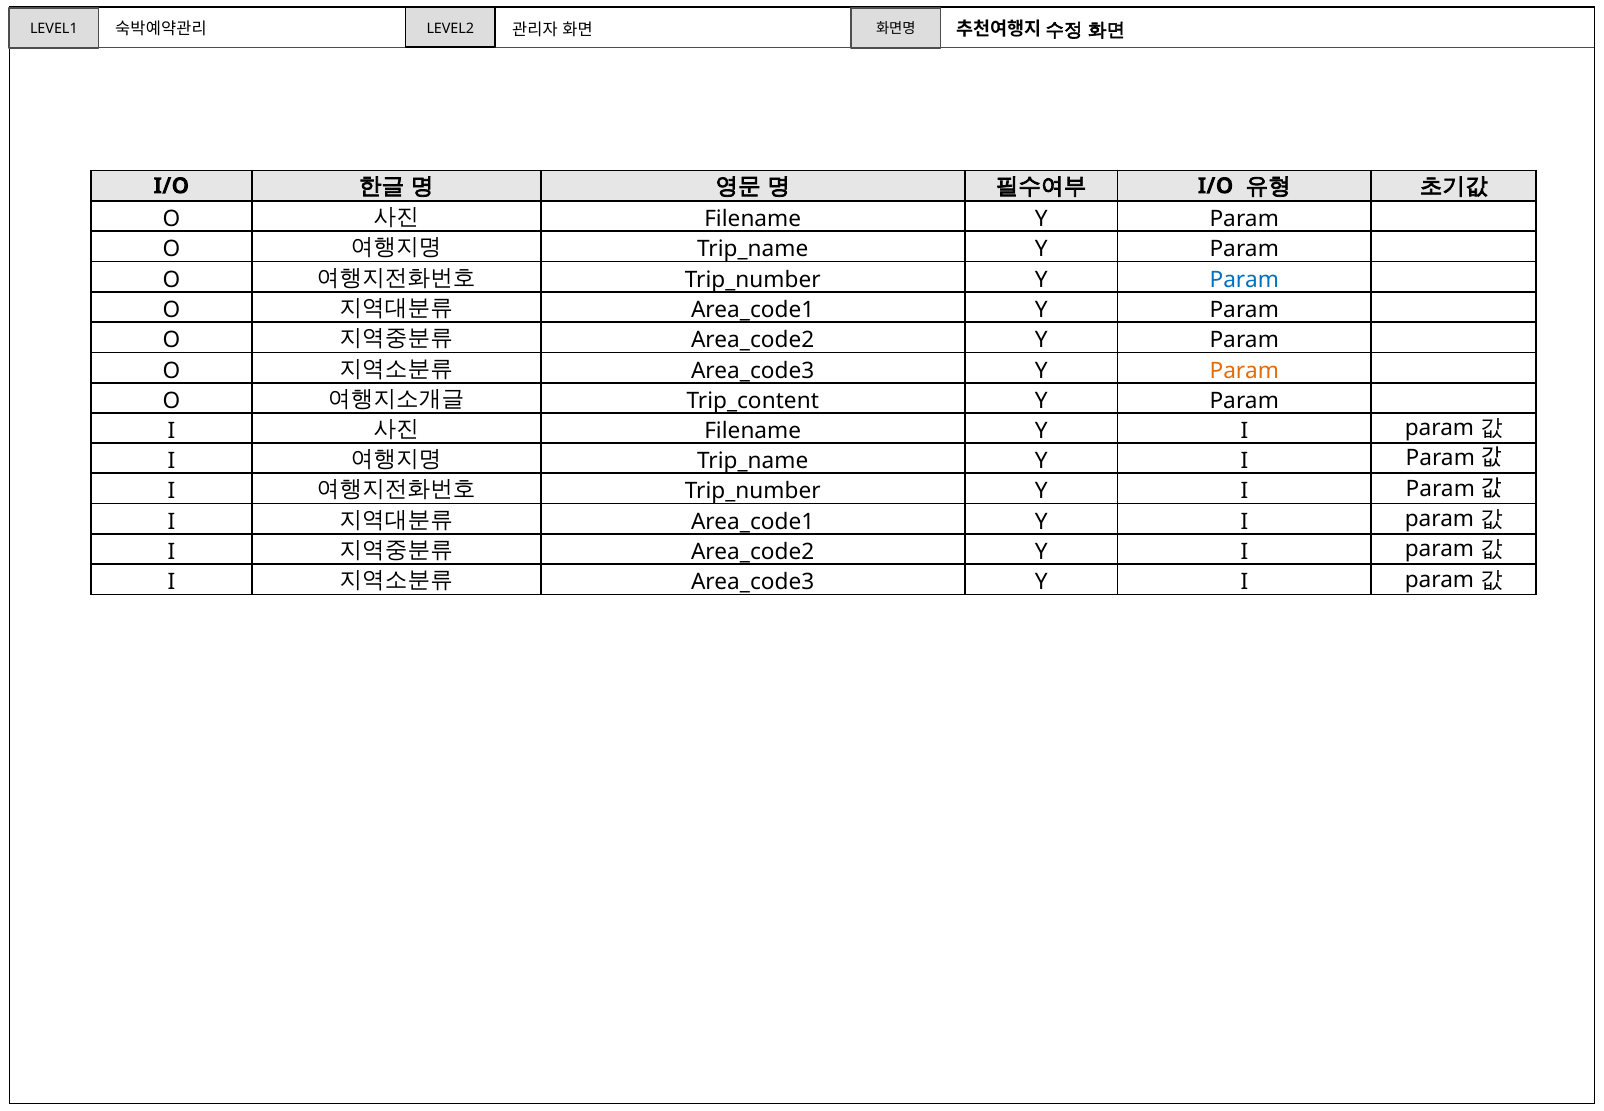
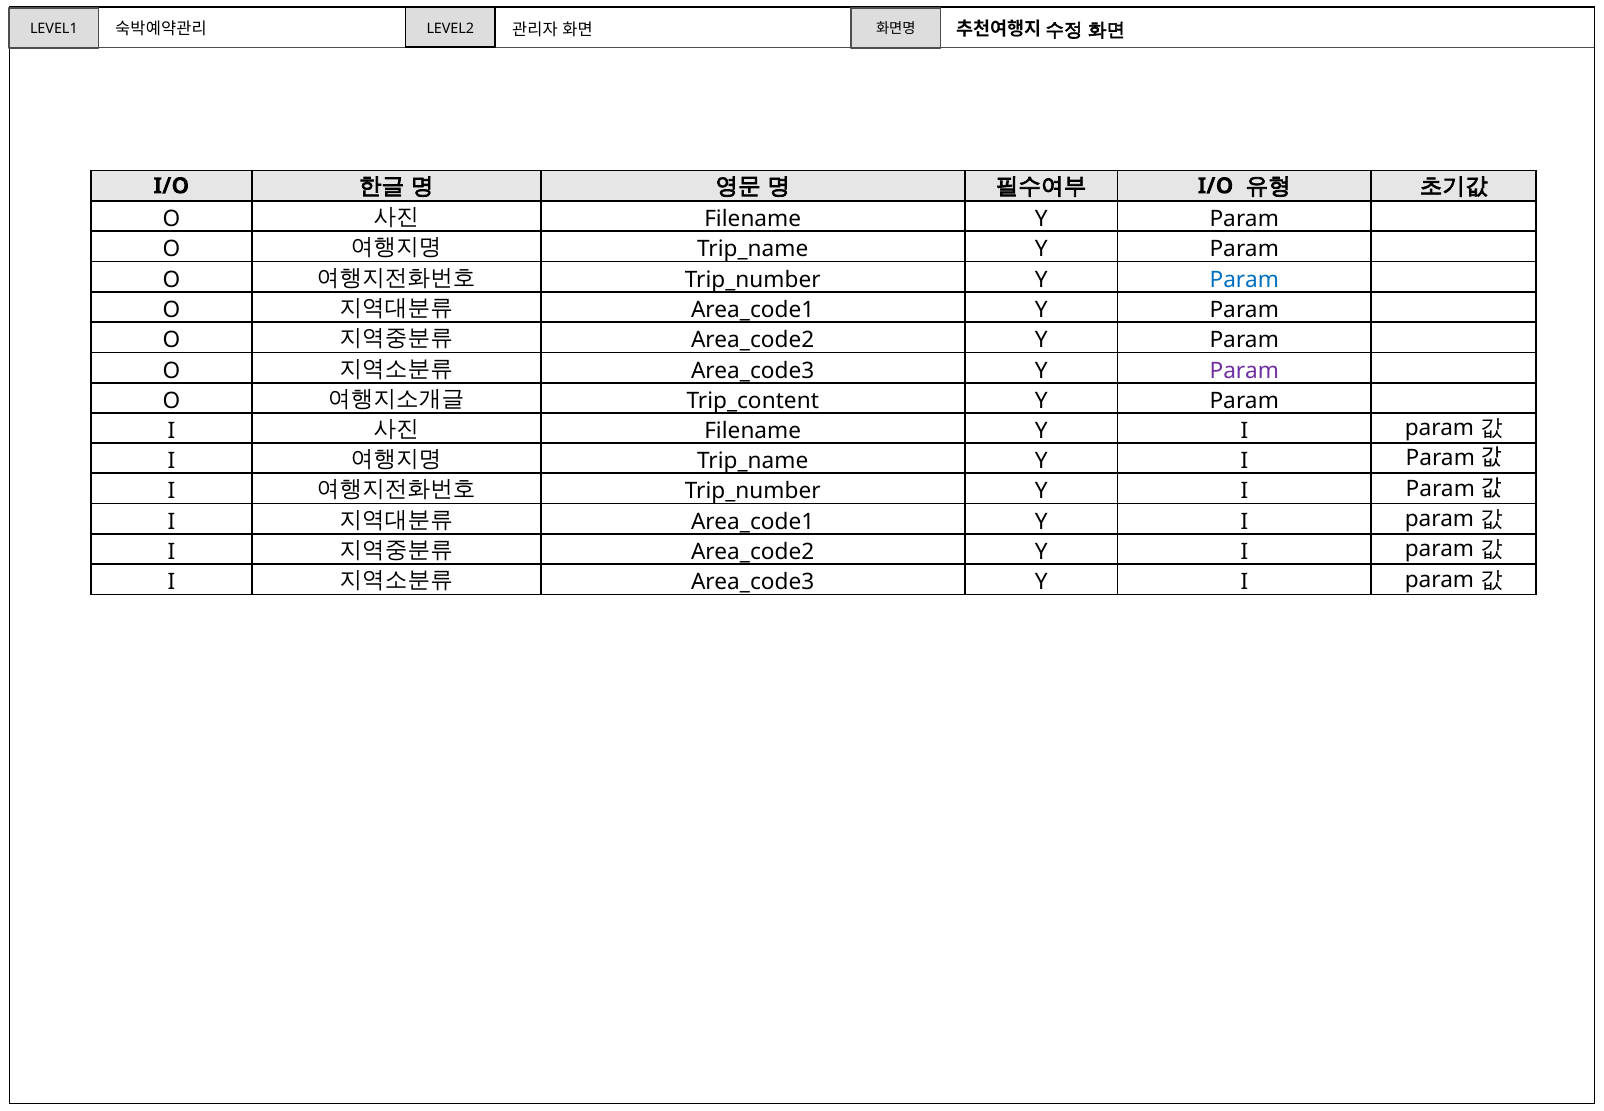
Param at (1244, 370) colour: orange -> purple
